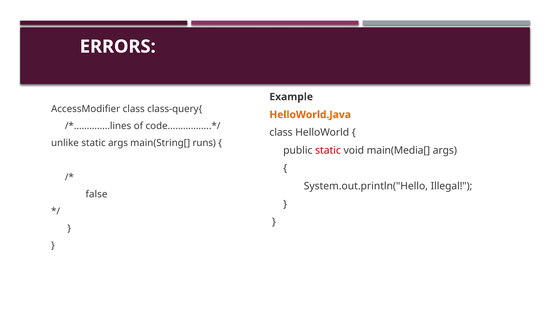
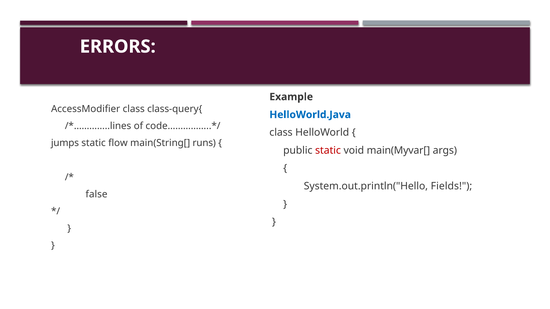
HelloWorld.Java colour: orange -> blue
unlike: unlike -> jumps
static args: args -> flow
main(Media[: main(Media[ -> main(Myvar[
Illegal: Illegal -> Fields
